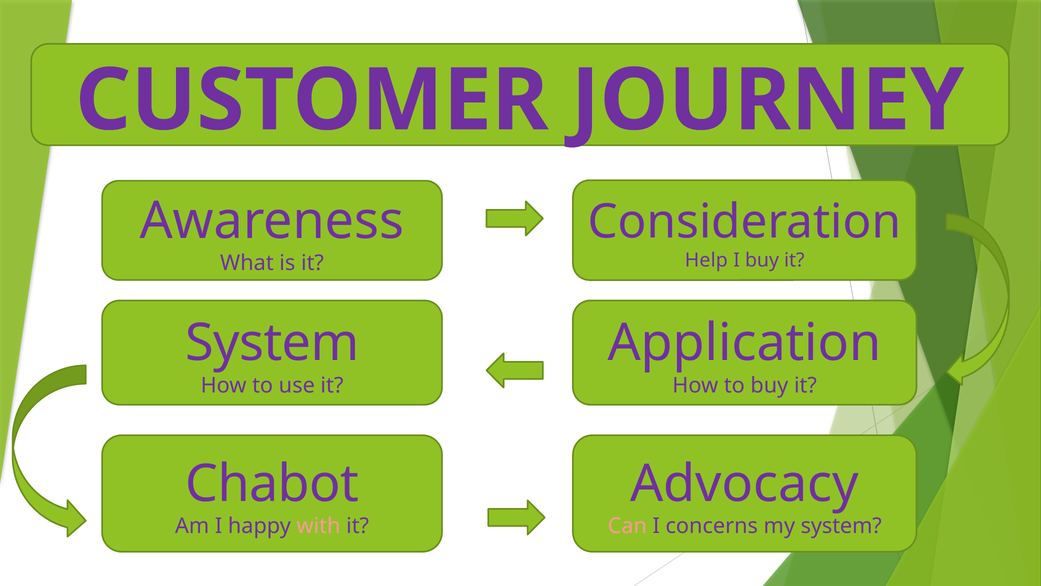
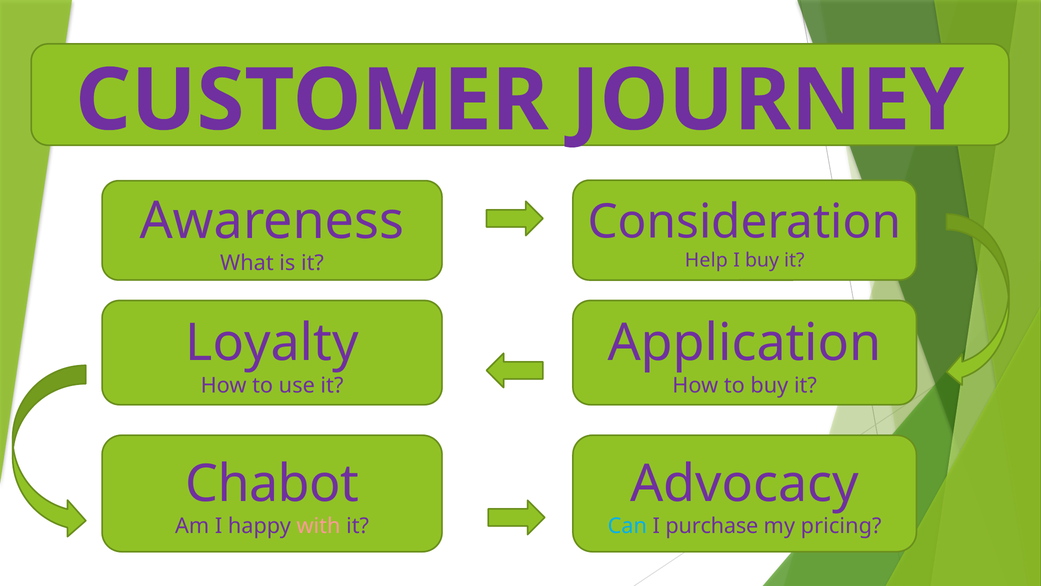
System at (272, 343): System -> Loyalty
Can colour: pink -> light blue
concerns: concerns -> purchase
my system: system -> pricing
